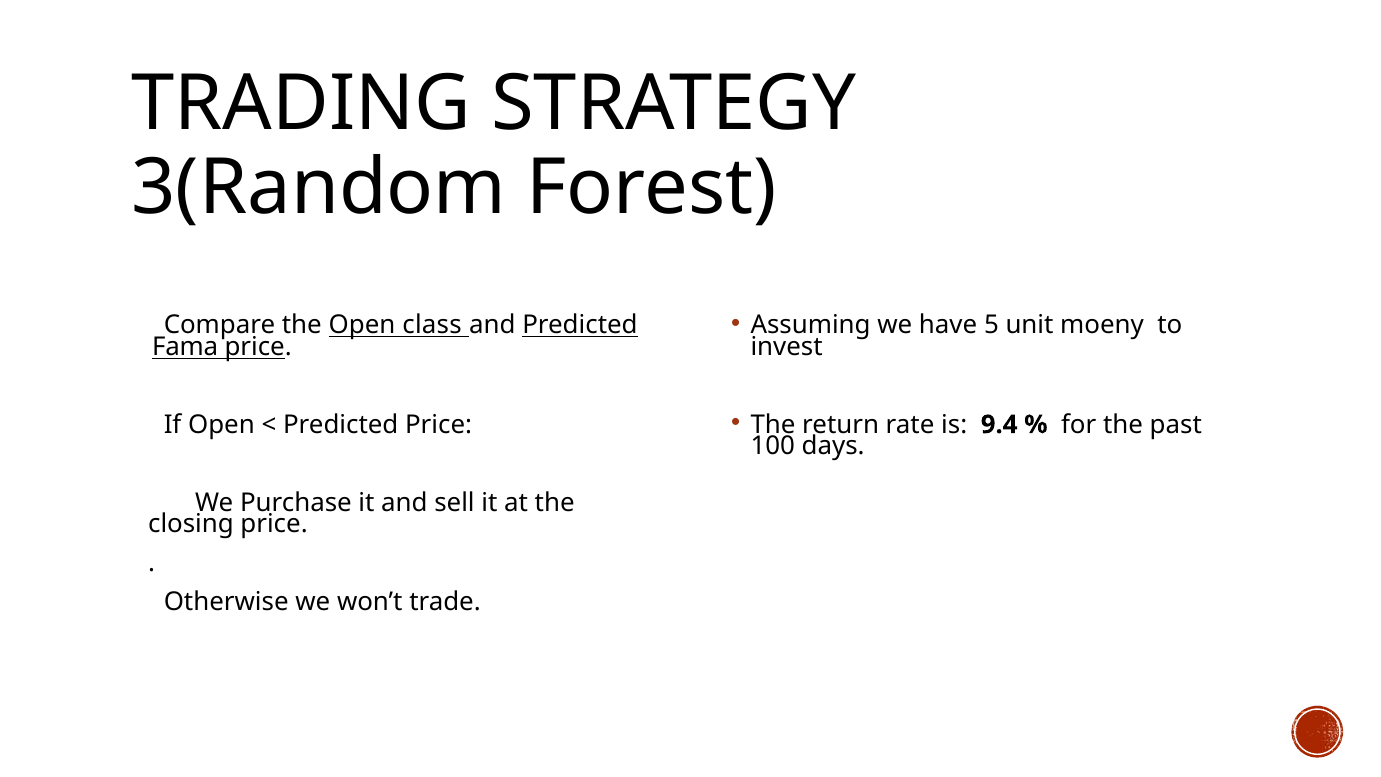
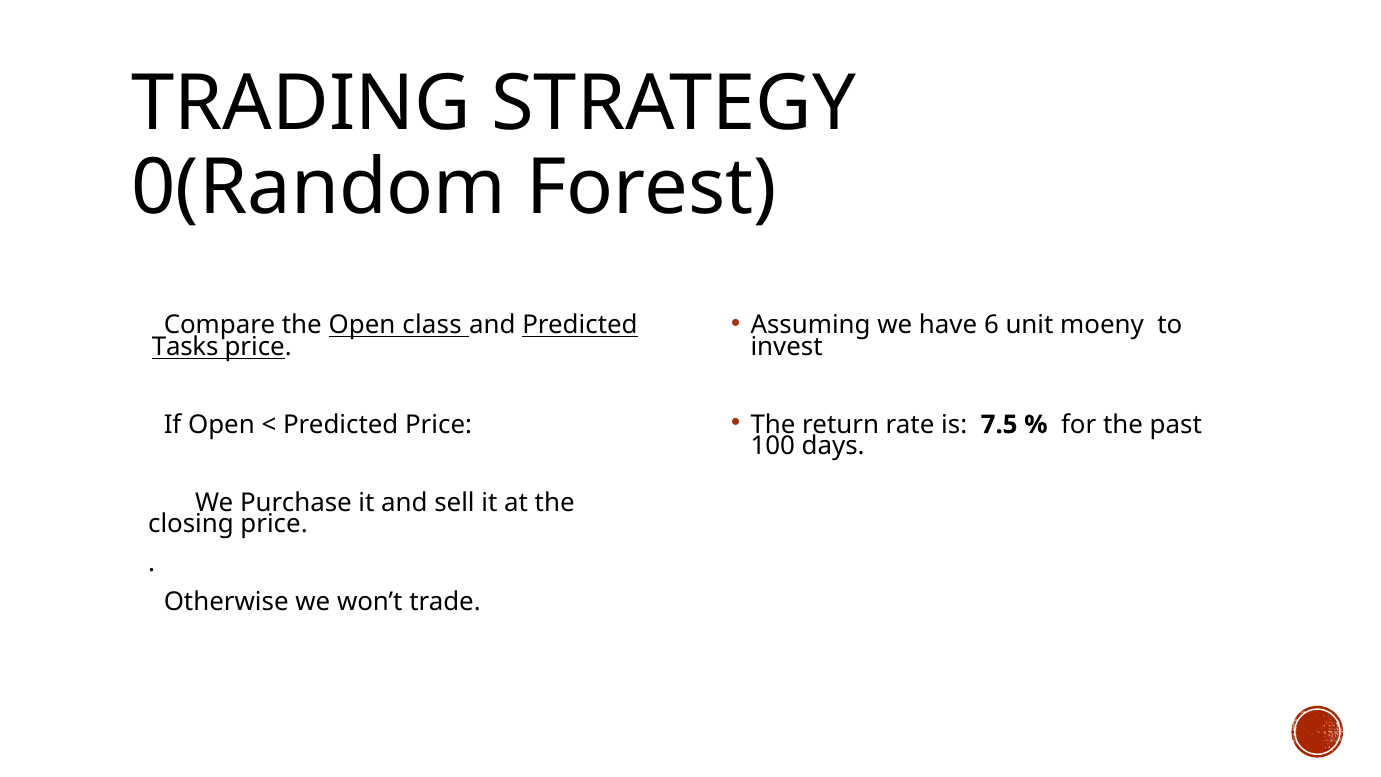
3(Random: 3(Random -> 0(Random
5: 5 -> 6
Fama: Fama -> Tasks
9.4: 9.4 -> 7.5
